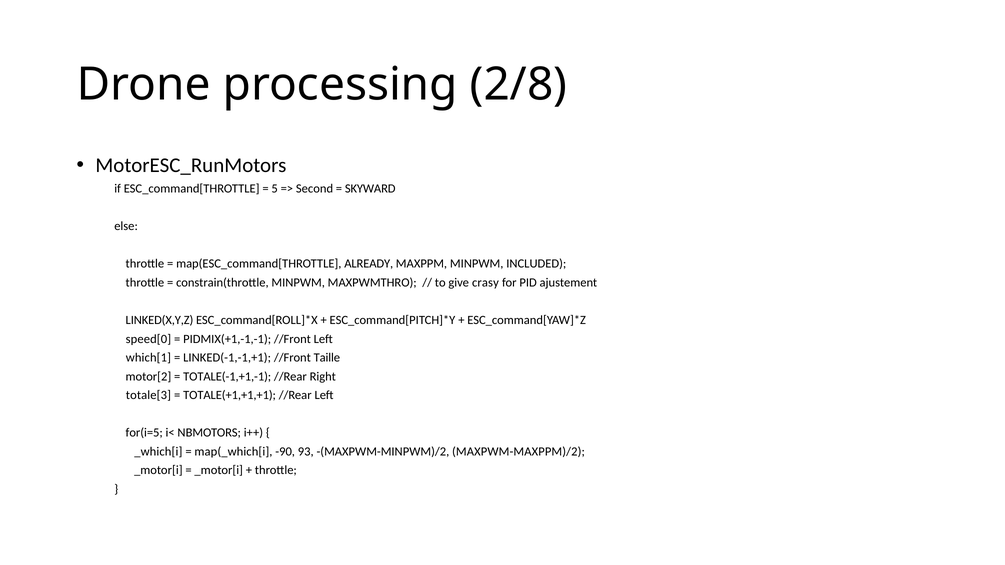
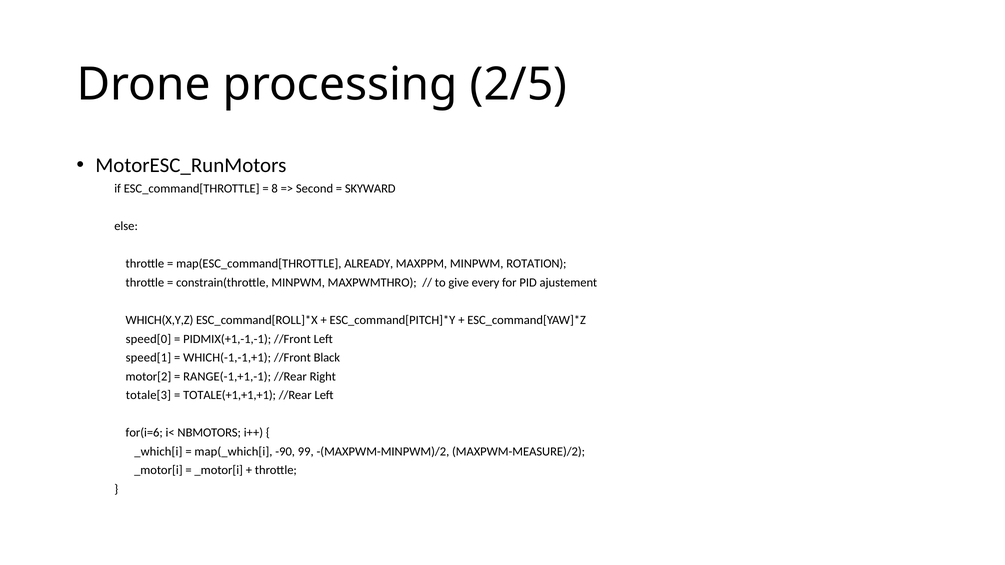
2/8: 2/8 -> 2/5
5: 5 -> 8
INCLUDED: INCLUDED -> ROTATION
crasy: crasy -> every
LINKED(X,Y,Z: LINKED(X,Y,Z -> WHICH(X,Y,Z
which[1: which[1 -> speed[1
LINKED(-1,-1,+1: LINKED(-1,-1,+1 -> WHICH(-1,-1,+1
Taille: Taille -> Black
TOTALE(-1,+1,-1: TOTALE(-1,+1,-1 -> RANGE(-1,+1,-1
for(i=5: for(i=5 -> for(i=6
93: 93 -> 99
MAXPWM-MAXPPM)/2: MAXPWM-MAXPPM)/2 -> MAXPWM-MEASURE)/2
